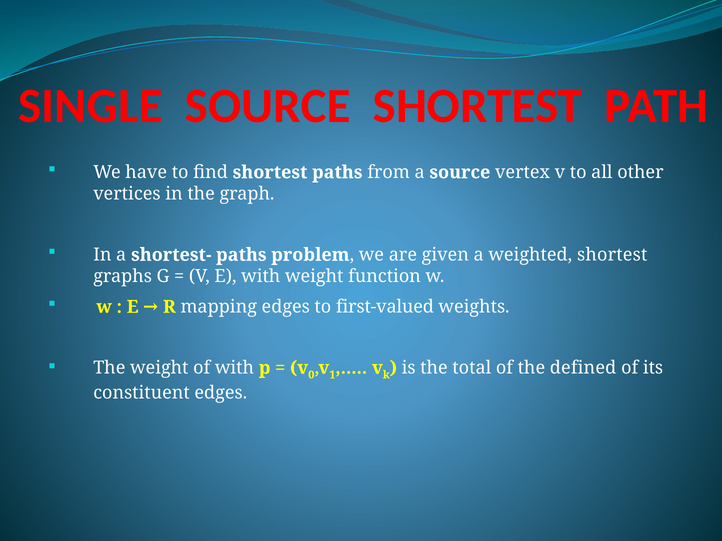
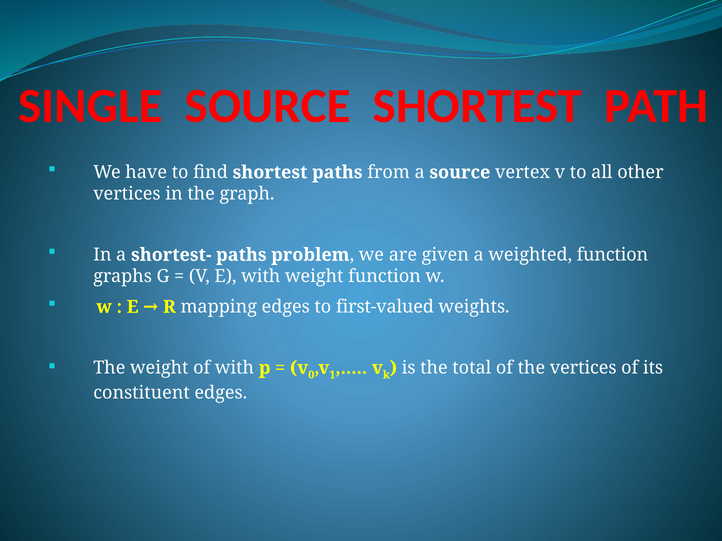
weighted shortest: shortest -> function
the defined: defined -> vertices
